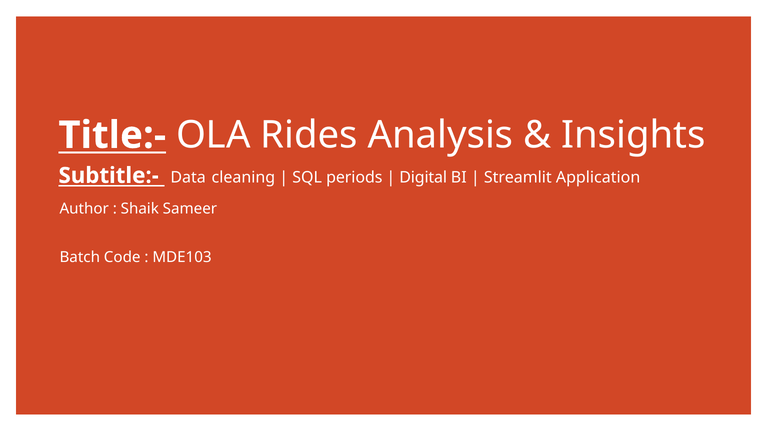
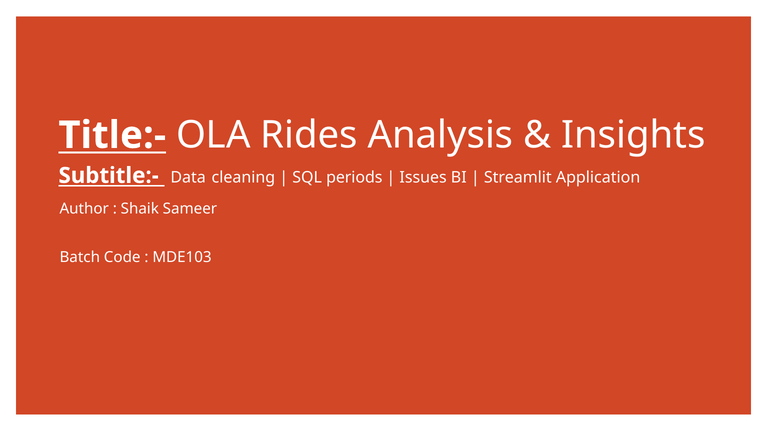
Digital: Digital -> Issues
